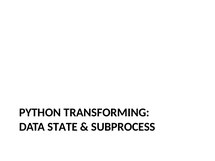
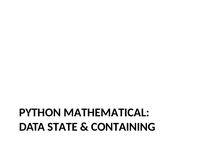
TRANSFORMING: TRANSFORMING -> MATHEMATICAL
SUBPROCESS: SUBPROCESS -> CONTAINING
